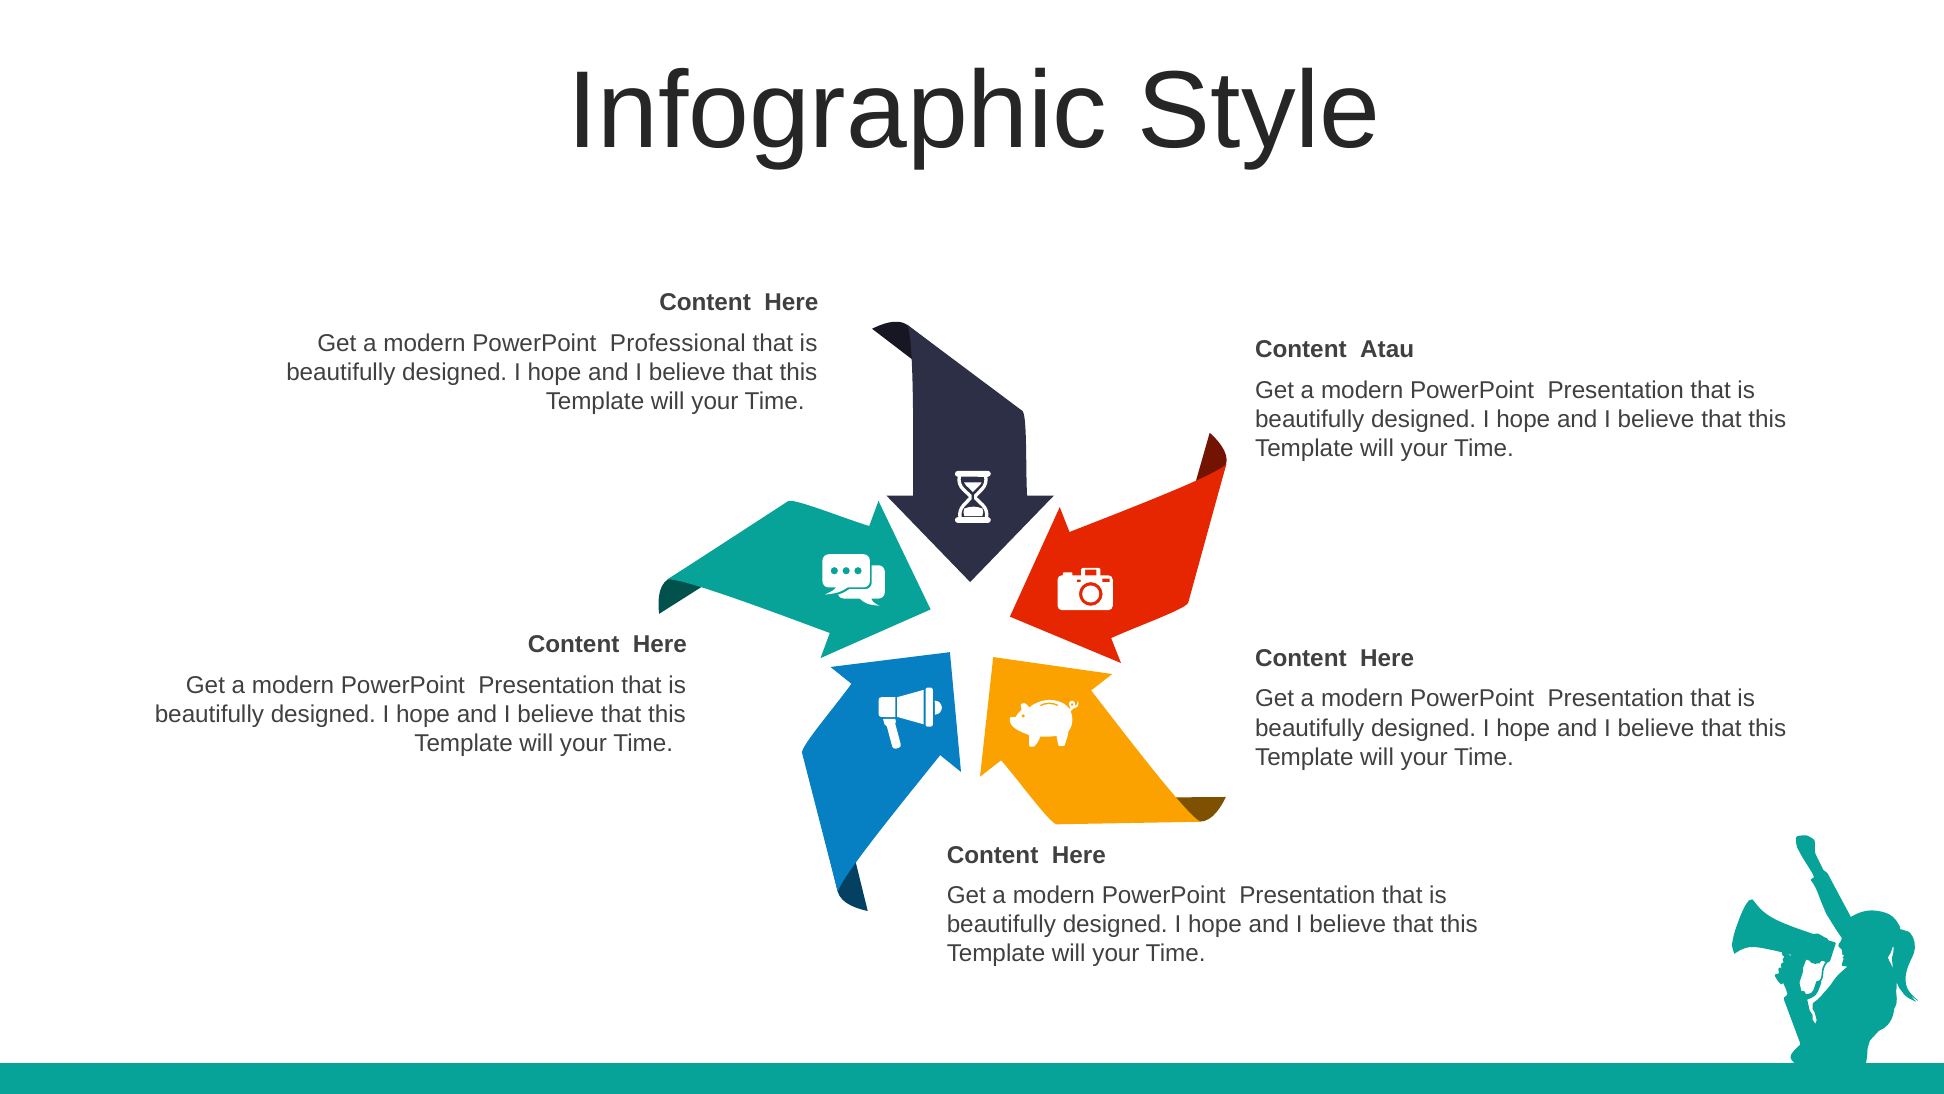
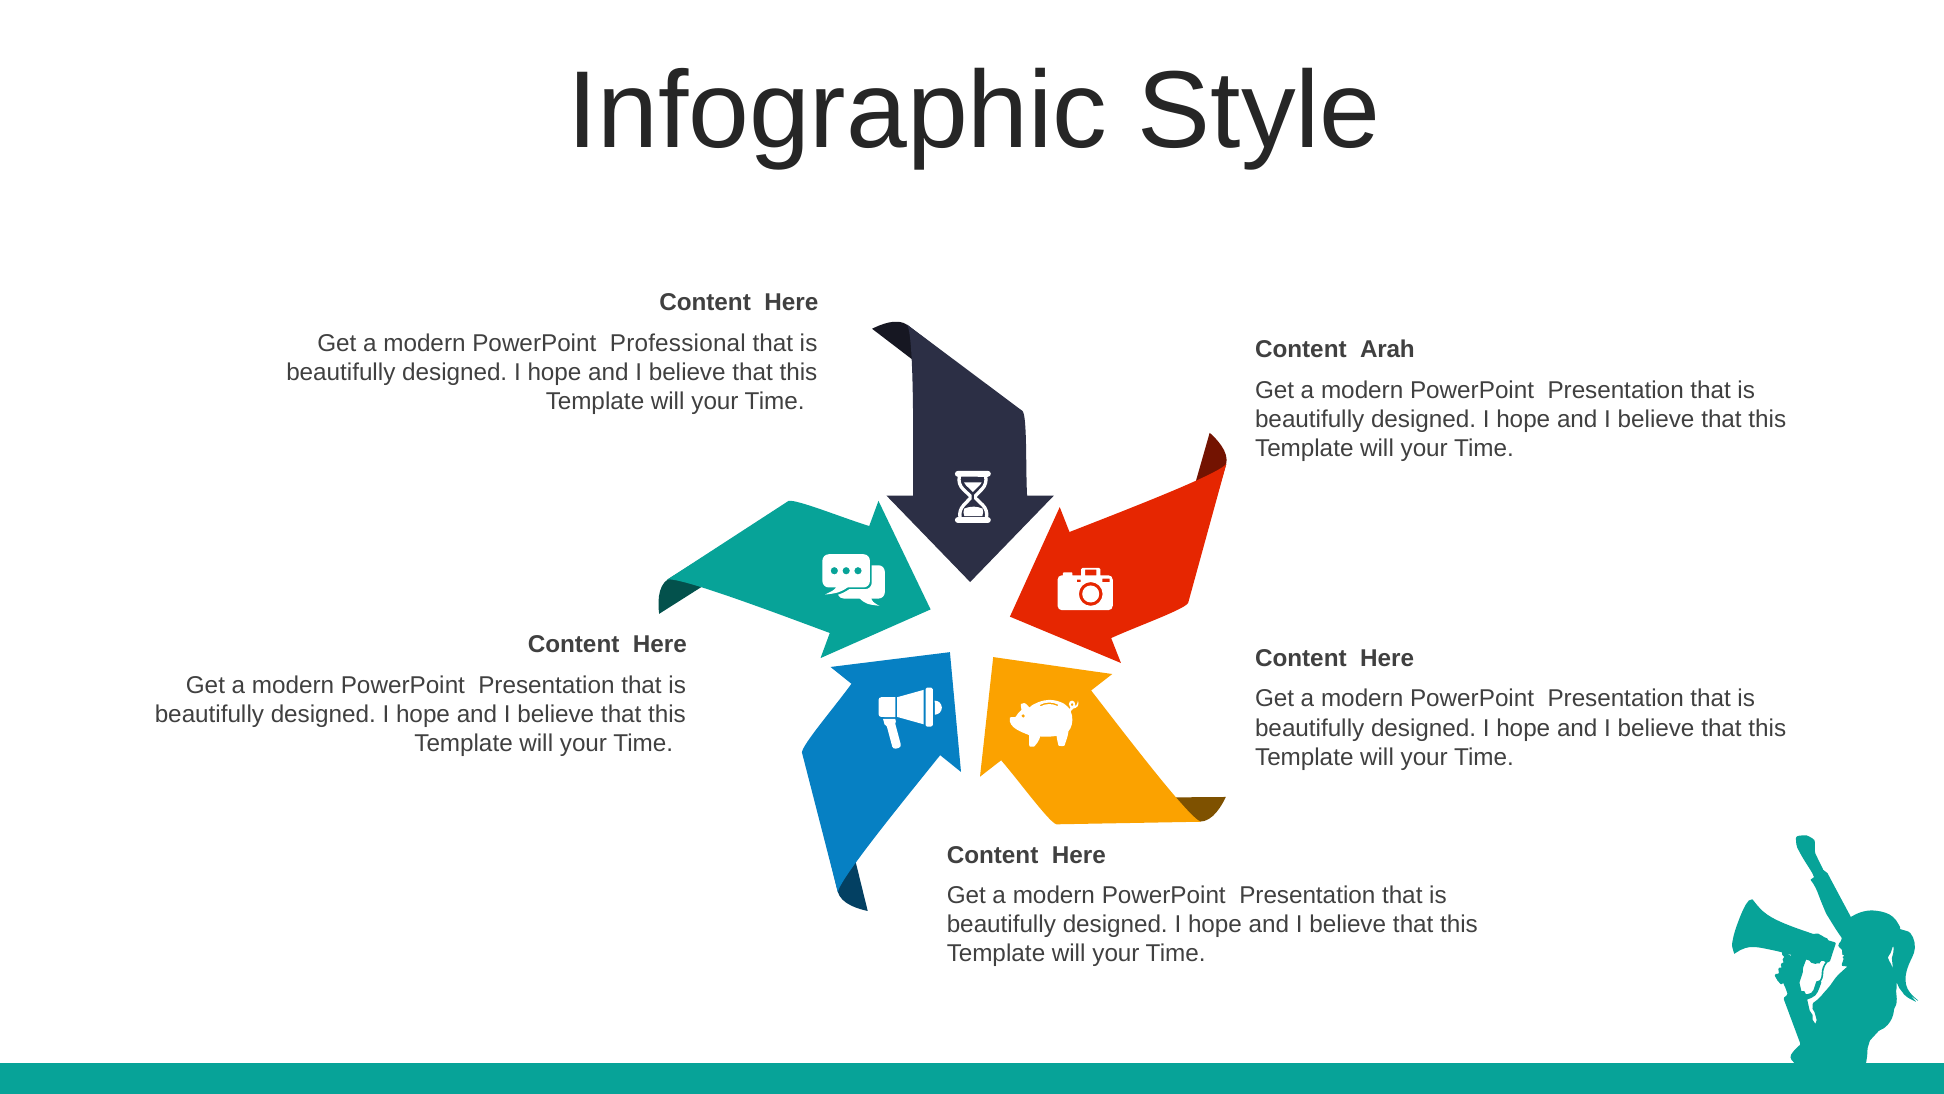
Atau: Atau -> Arah
